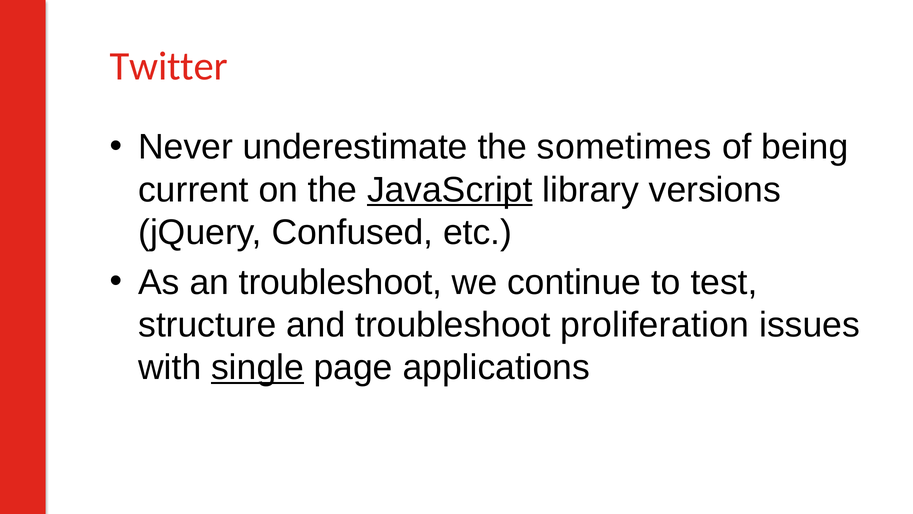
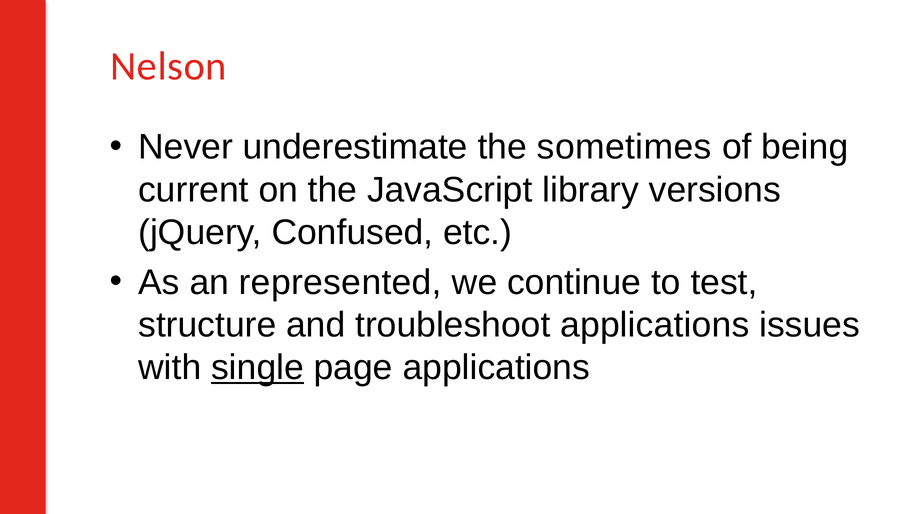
Twitter: Twitter -> Nelson
JavaScript underline: present -> none
an troubleshoot: troubleshoot -> represented
troubleshoot proliferation: proliferation -> applications
